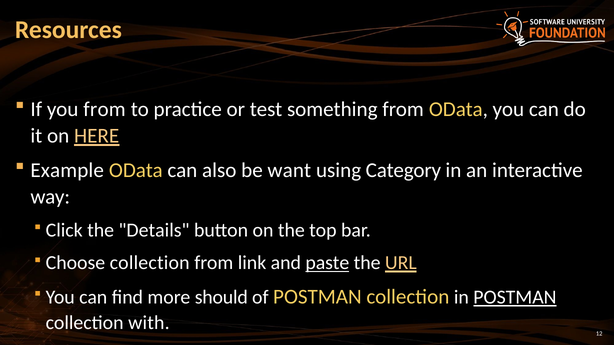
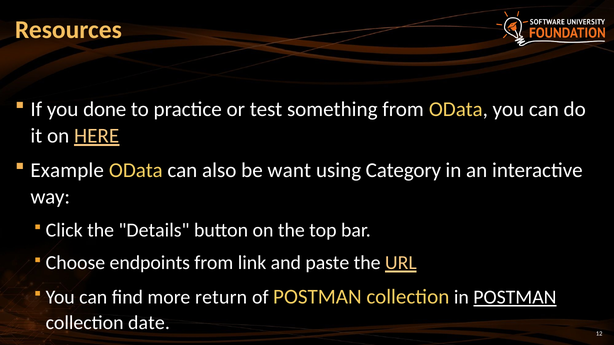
you from: from -> done
Choose collection: collection -> endpoints
paste underline: present -> none
should: should -> return
with: with -> date
